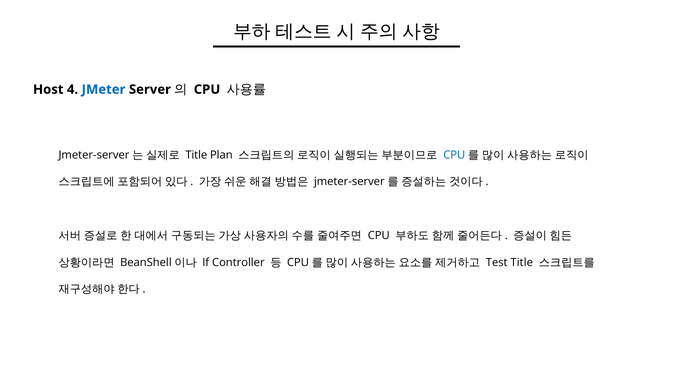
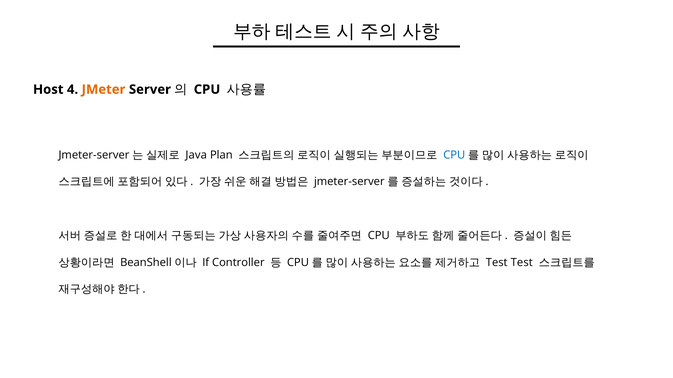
JMeter colour: blue -> orange
Title at (196, 155): Title -> Java
Test Title: Title -> Test
